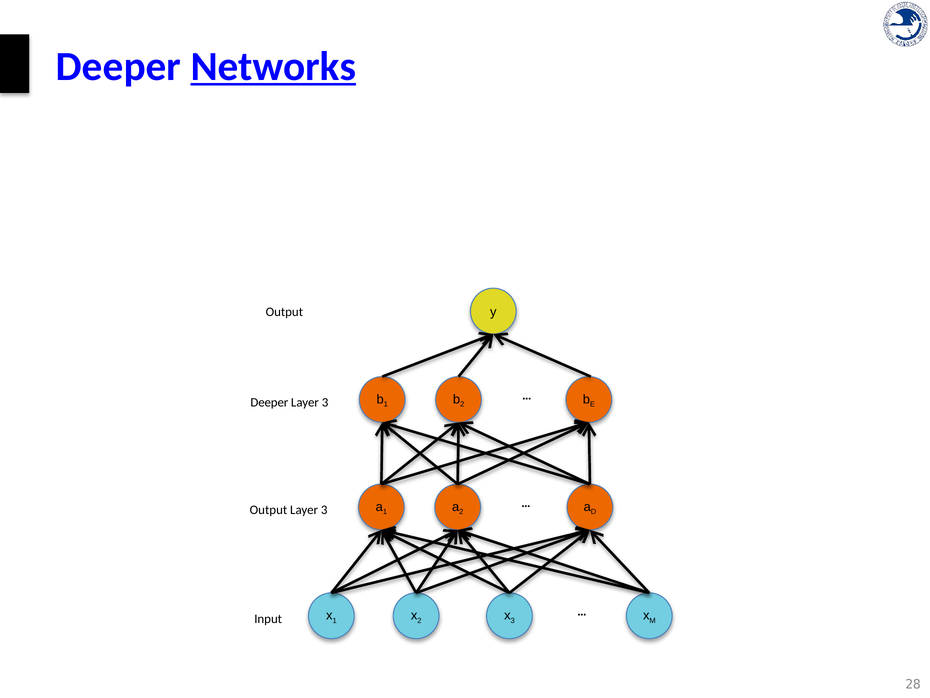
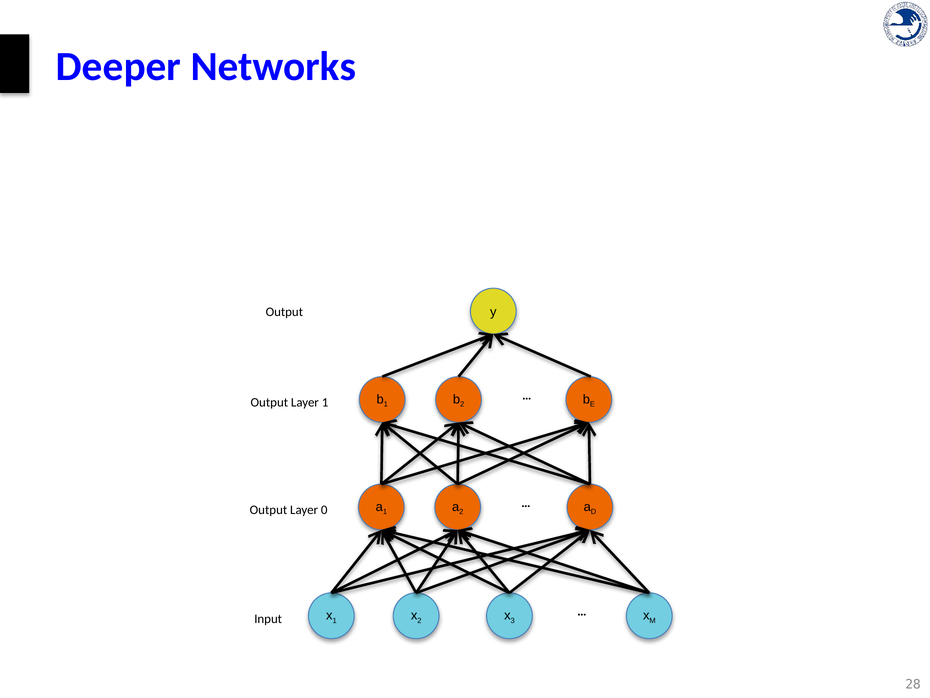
Networks underline: present -> none
Deeper at (269, 402): Deeper -> Output
3 at (325, 402): 3 -> 1
3 at (324, 510): 3 -> 0
